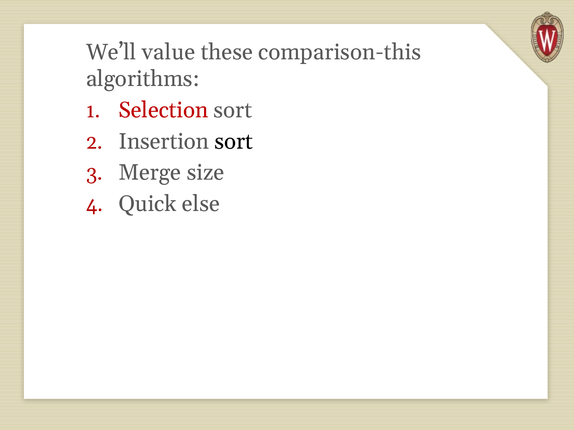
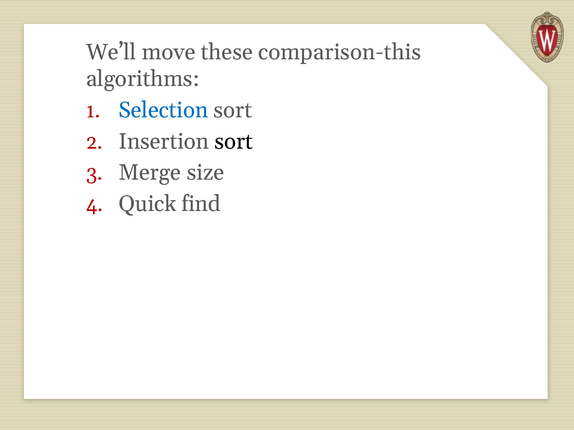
value: value -> move
Selection colour: red -> blue
else: else -> find
